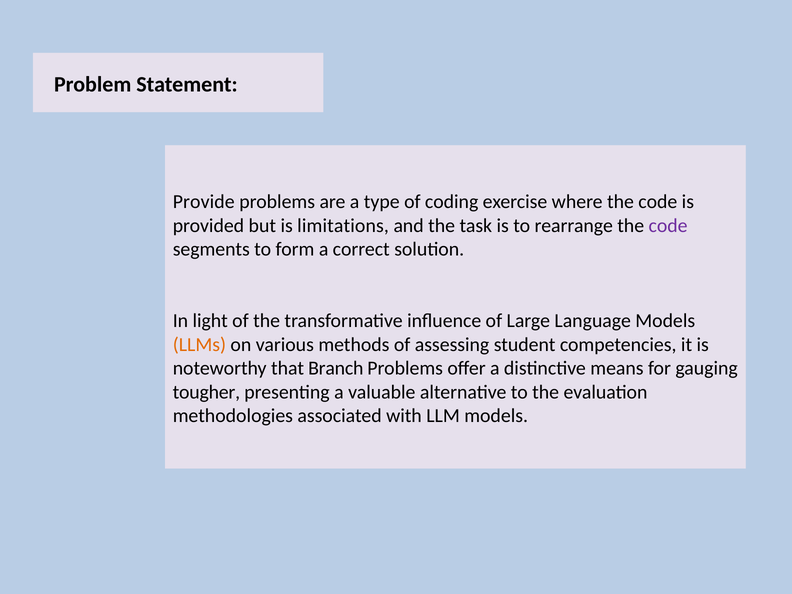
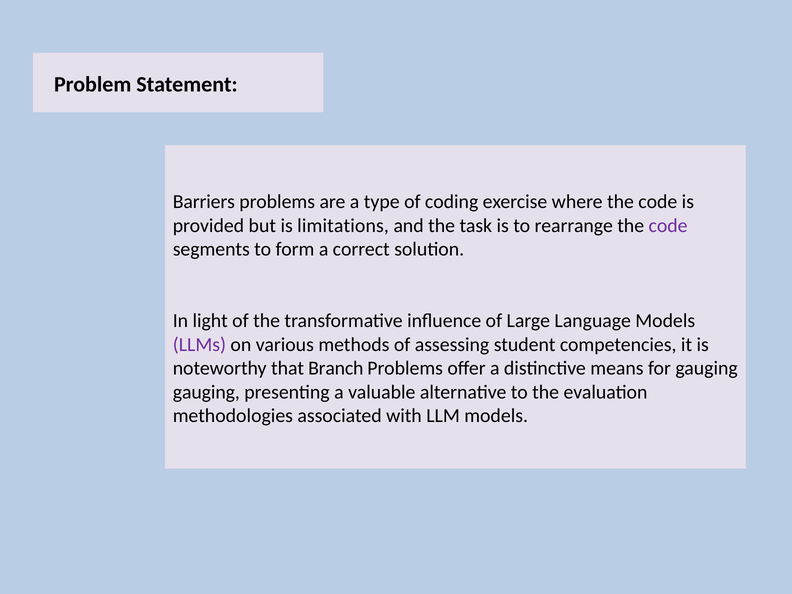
Provide: Provide -> Barriers
LLMs colour: orange -> purple
tougher at (206, 392): tougher -> gauging
